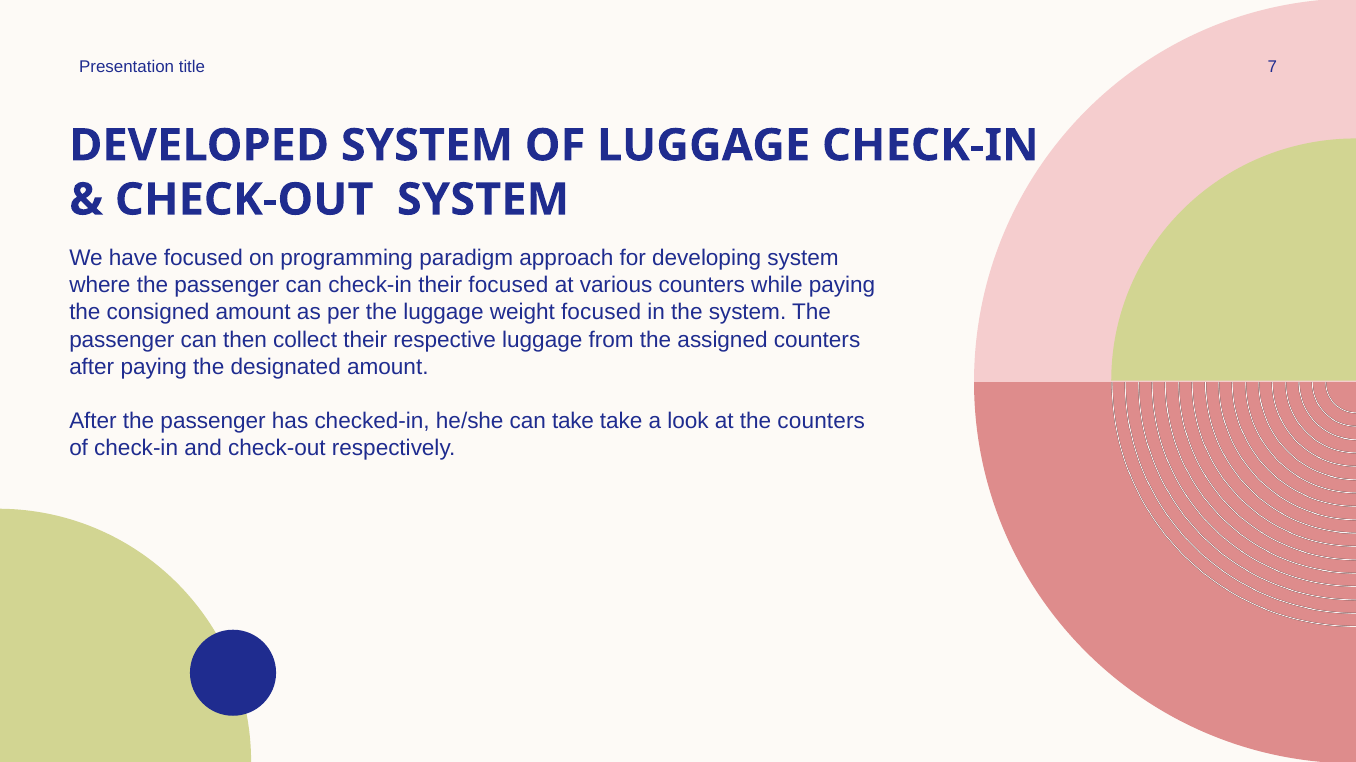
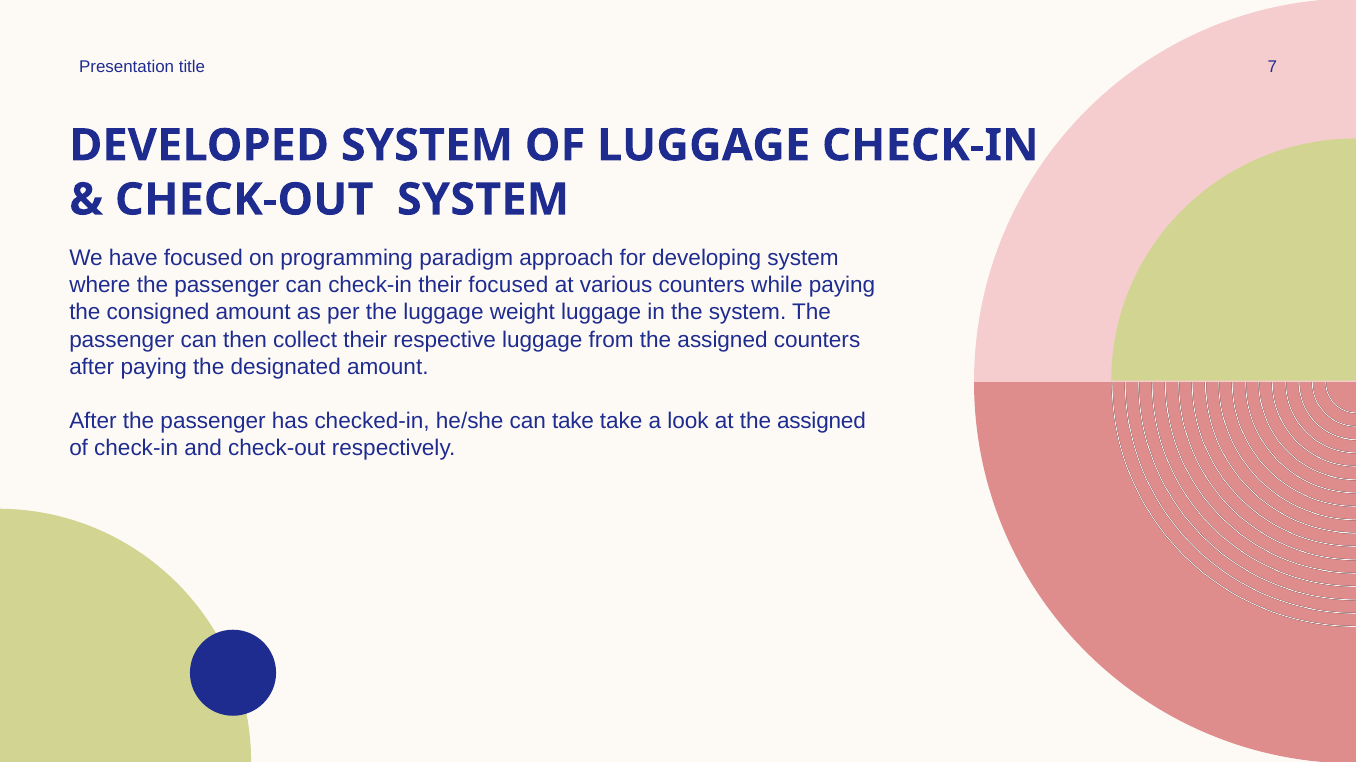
weight focused: focused -> luggage
at the counters: counters -> assigned
